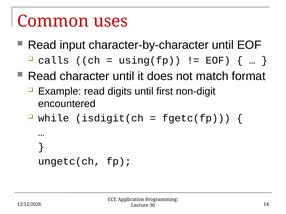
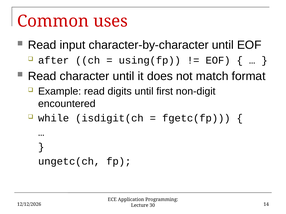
calls: calls -> after
